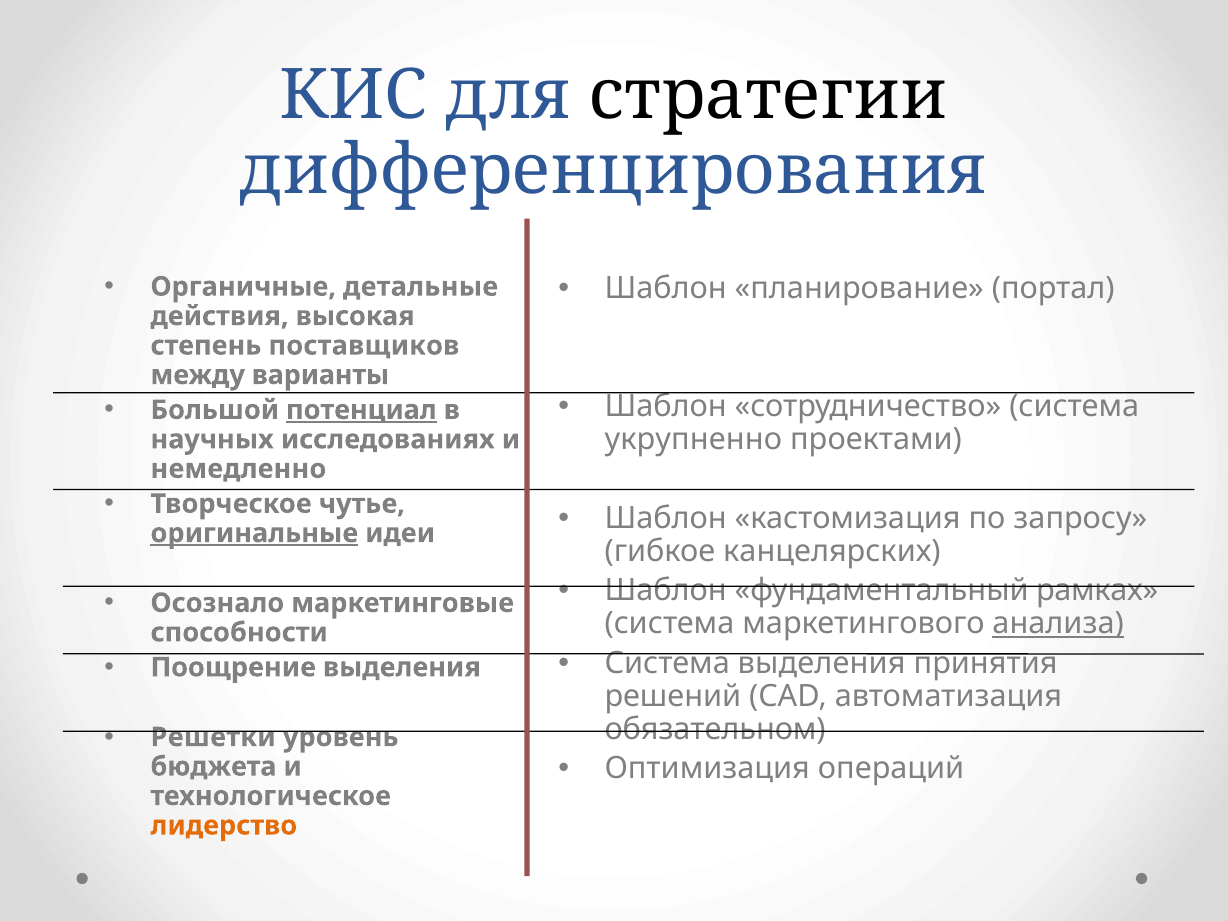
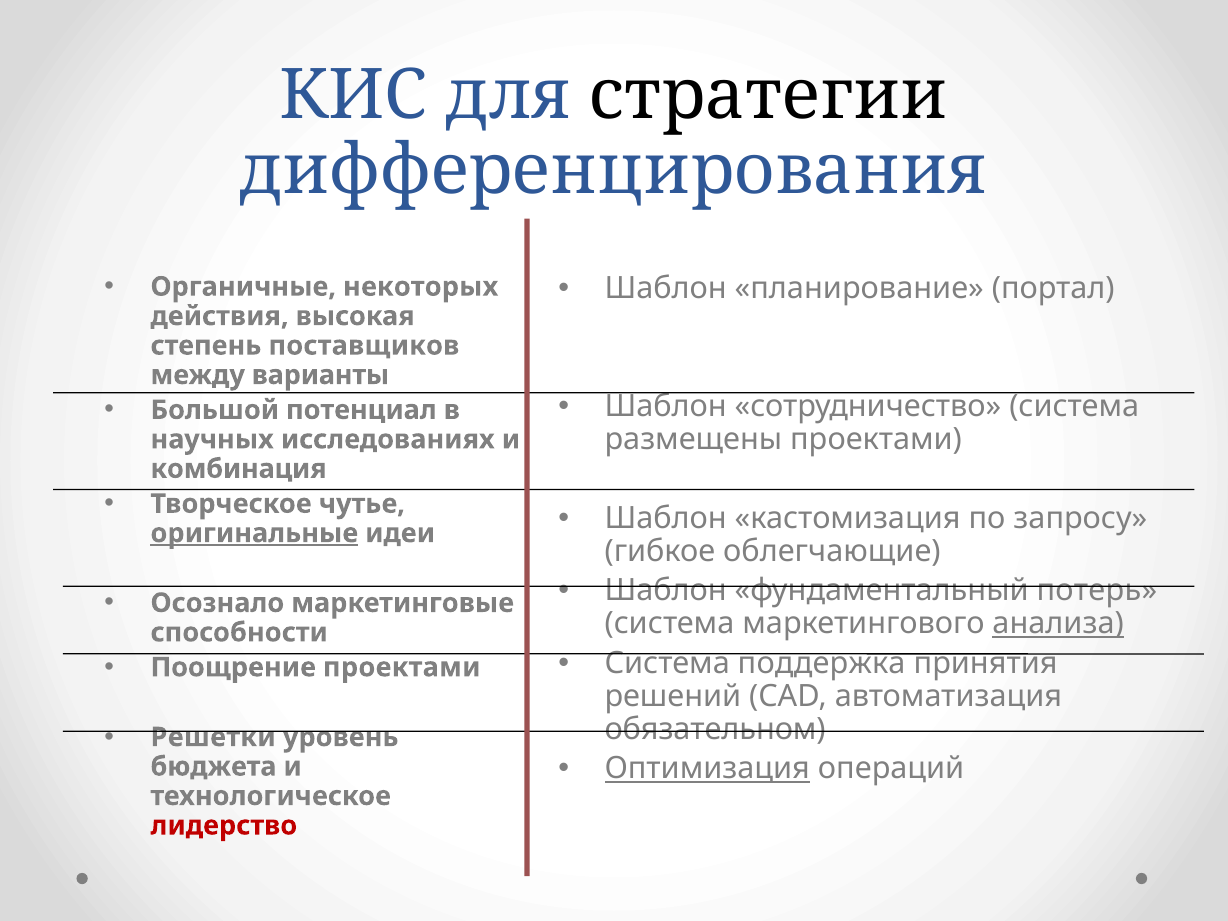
детальные: детальные -> некоторых
потенциал underline: present -> none
укрупненно: укрупненно -> размещены
немедленно: немедленно -> комбинация
канцелярских: канцелярских -> облегчающие
рамках: рамках -> потерь
Система выделения: выделения -> поддержка
Поощрение выделения: выделения -> проектами
Оптимизация underline: none -> present
лидерство colour: orange -> red
